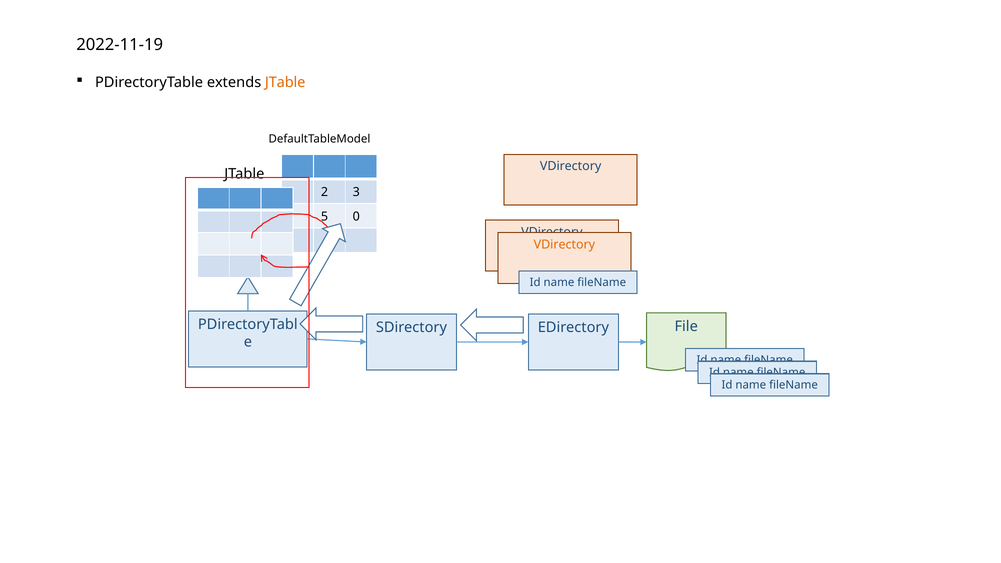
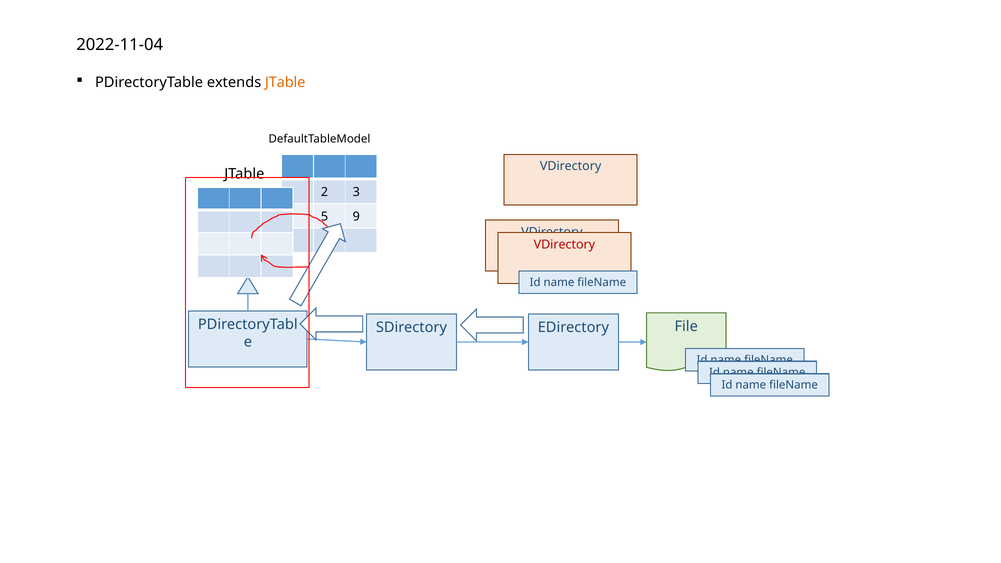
2022-11-19: 2022-11-19 -> 2022-11-04
0: 0 -> 9
VDirectory at (564, 245) colour: orange -> red
